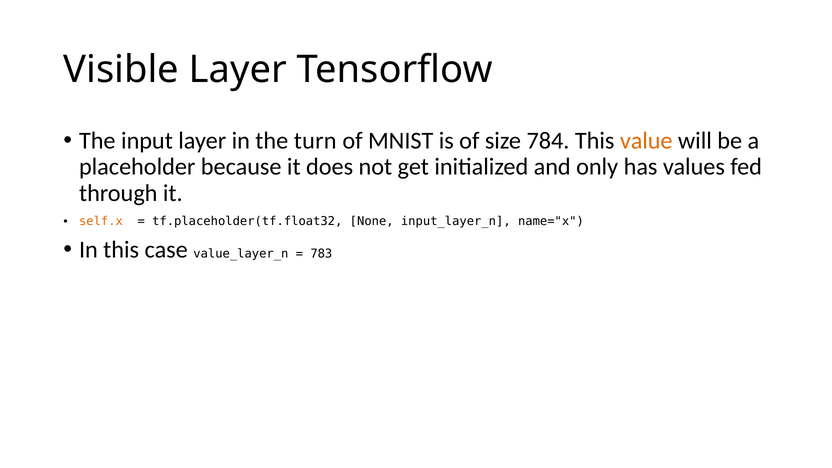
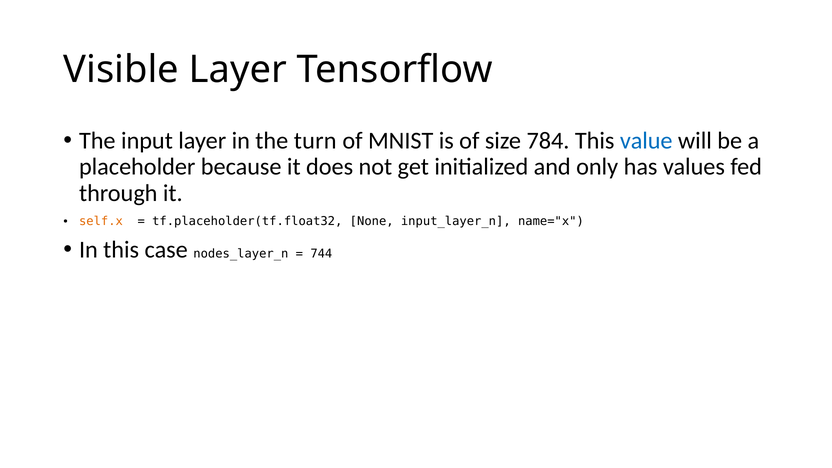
value colour: orange -> blue
value_layer_n: value_layer_n -> nodes_layer_n
783: 783 -> 744
